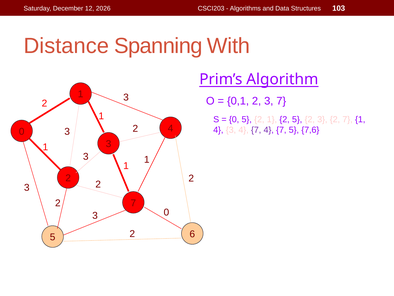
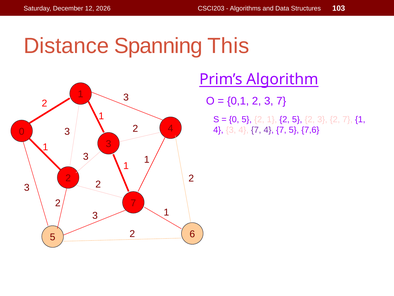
With: With -> This
3 0: 0 -> 1
